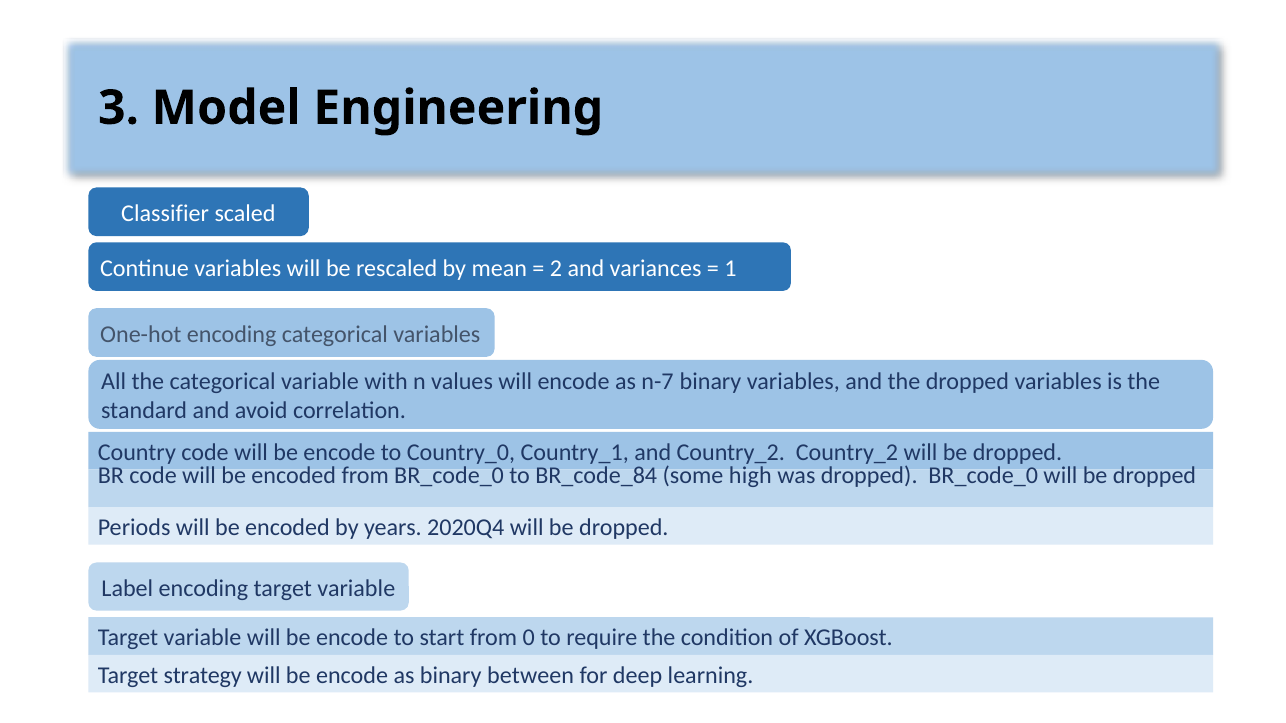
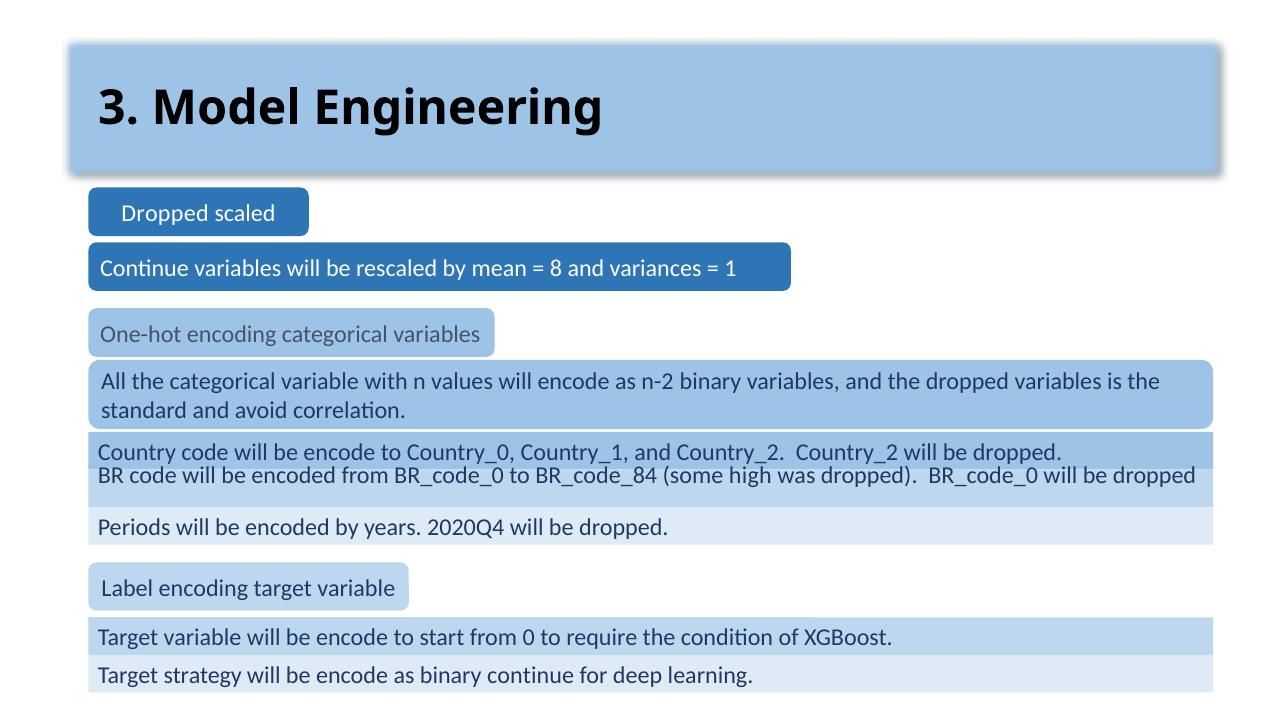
Classifier at (165, 214): Classifier -> Dropped
2: 2 -> 8
n-7: n-7 -> n-2
binary between: between -> continue
